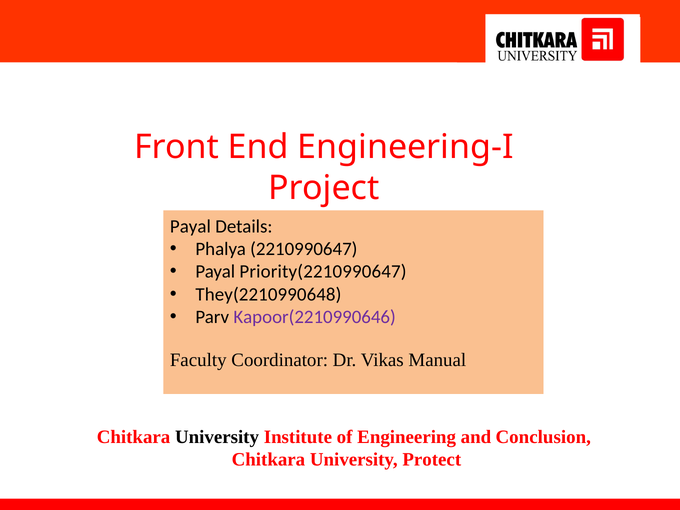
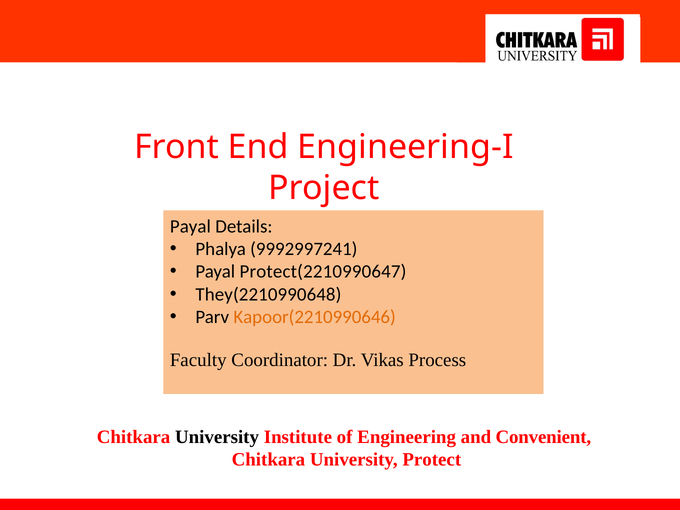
2210990647: 2210990647 -> 9992997241
Priority(2210990647: Priority(2210990647 -> Protect(2210990647
Kapoor(2210990646 colour: purple -> orange
Manual: Manual -> Process
Conclusion: Conclusion -> Convenient
